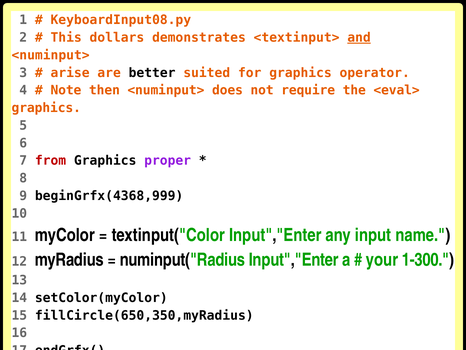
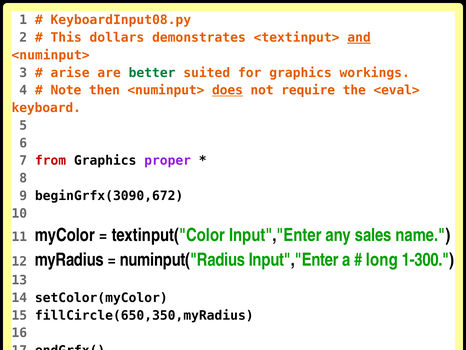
better colour: black -> green
operator: operator -> workings
does underline: none -> present
graphics at (46, 108): graphics -> keyboard
beginGrfx(4368,999: beginGrfx(4368,999 -> beginGrfx(3090,672
input: input -> sales
your: your -> long
